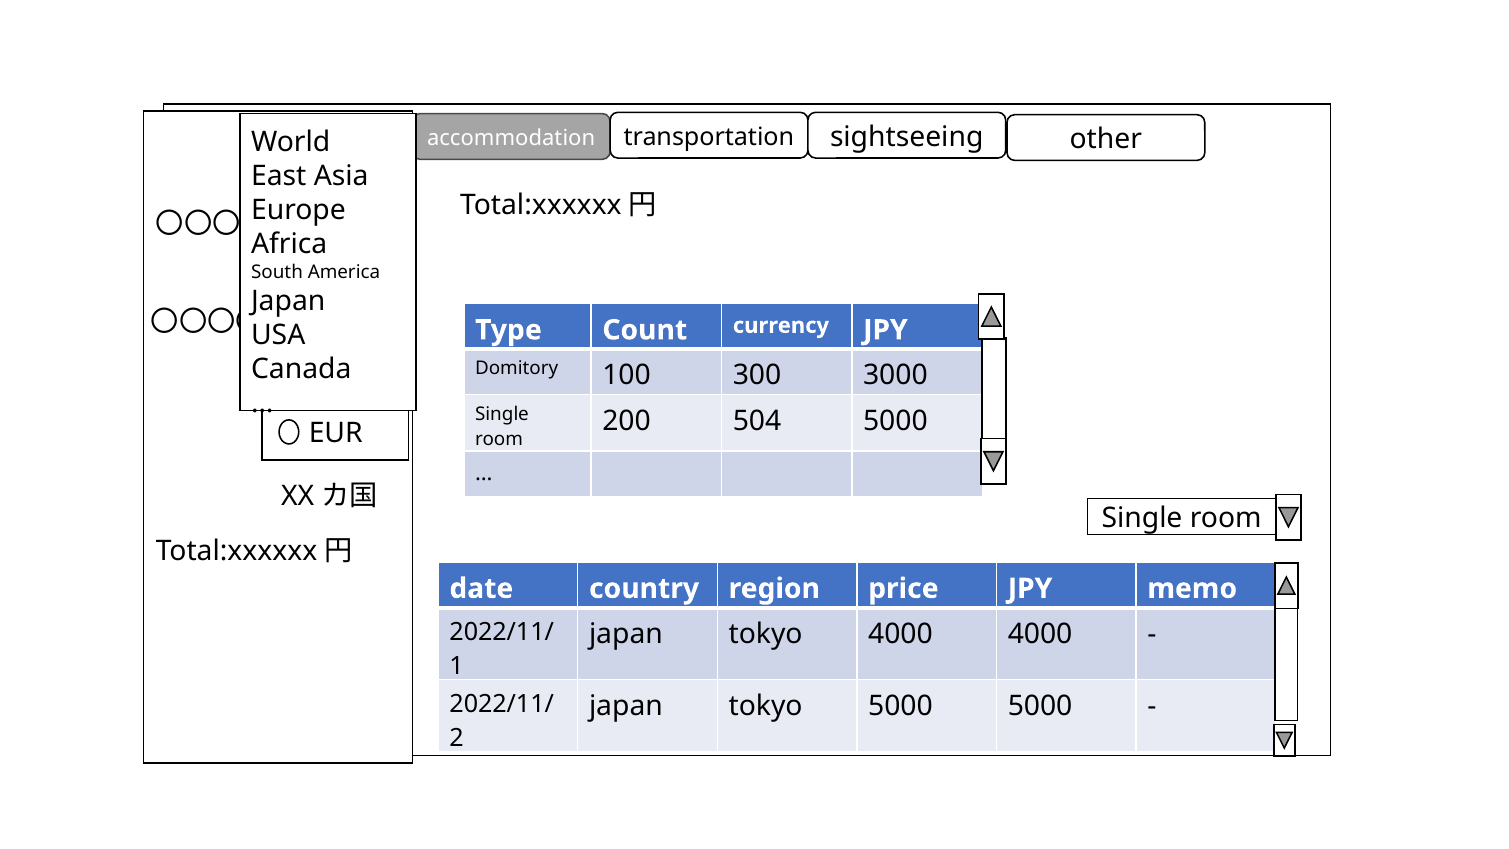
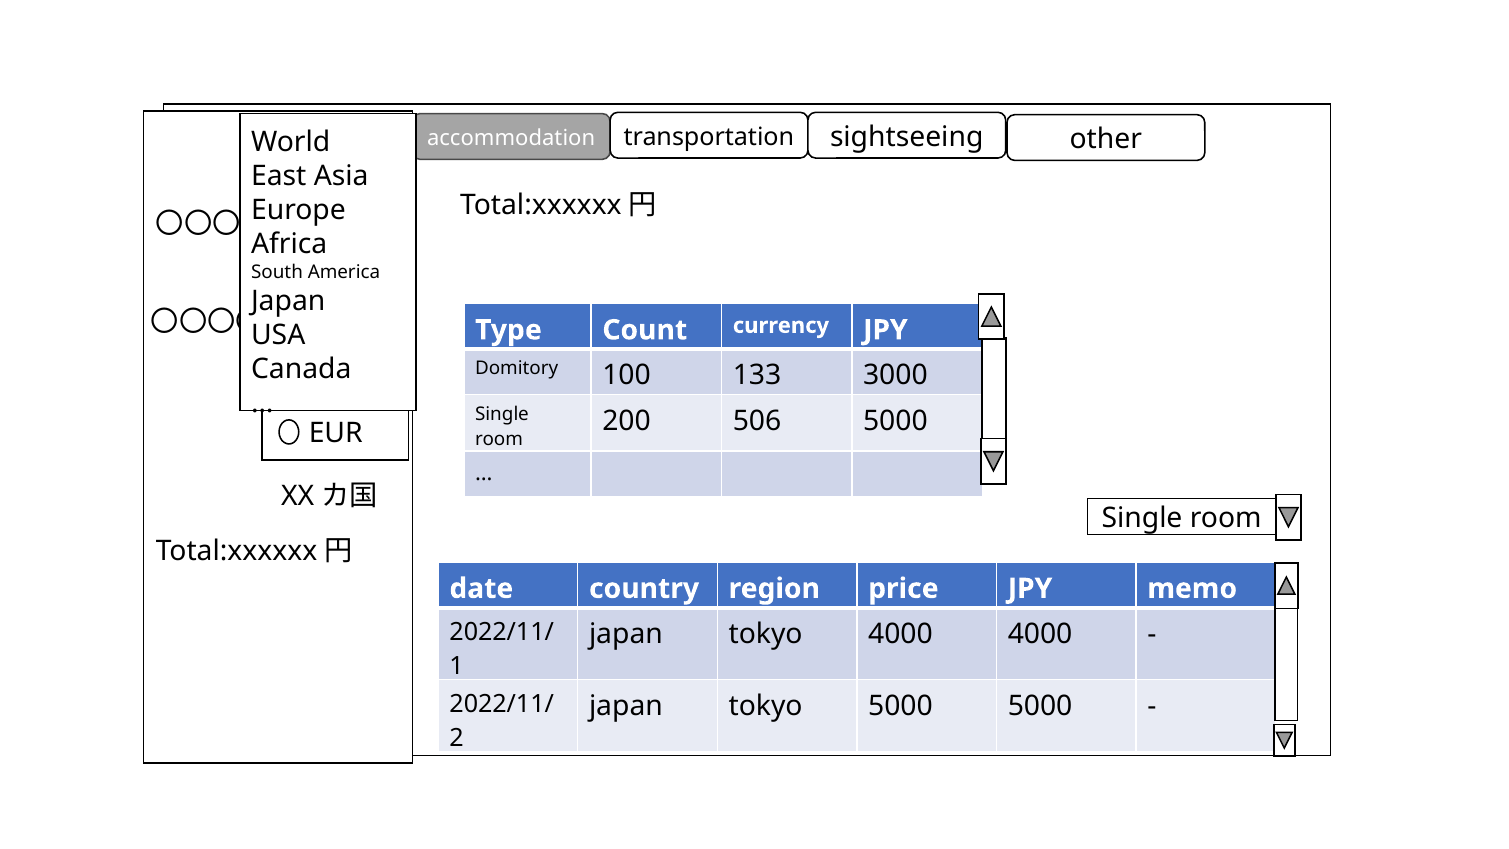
300: 300 -> 133
504: 504 -> 506
